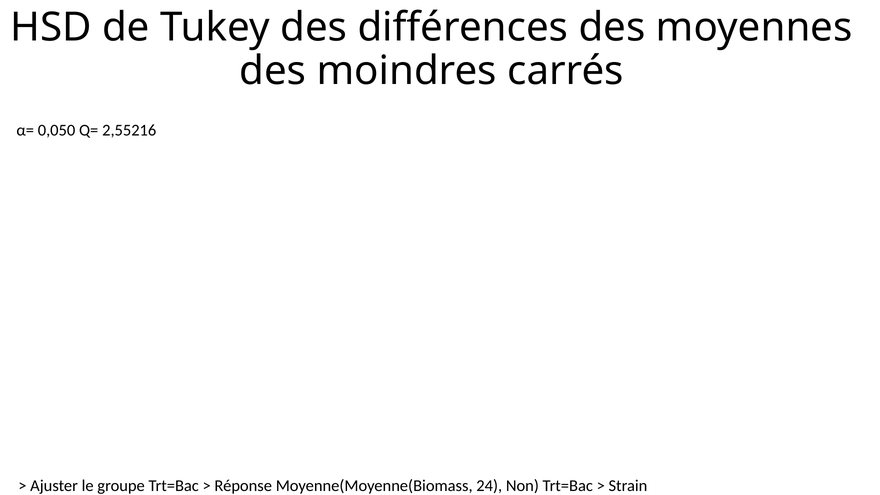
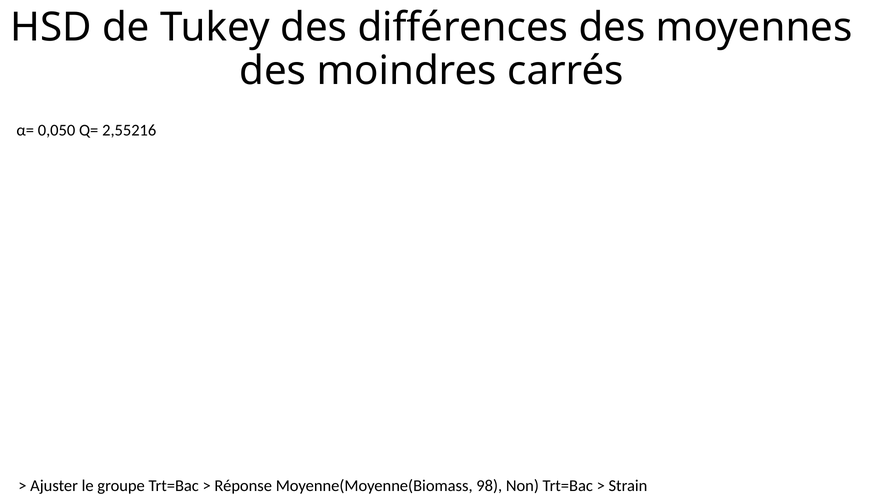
24: 24 -> 98
